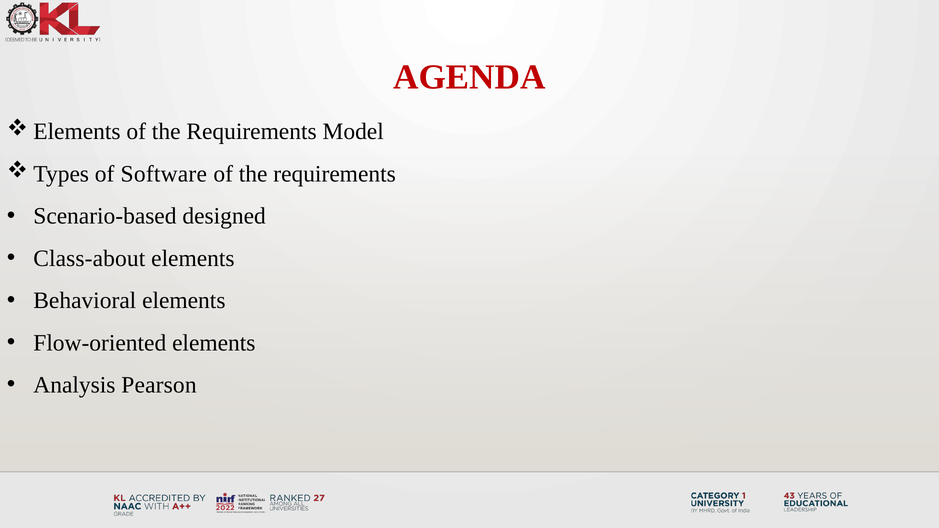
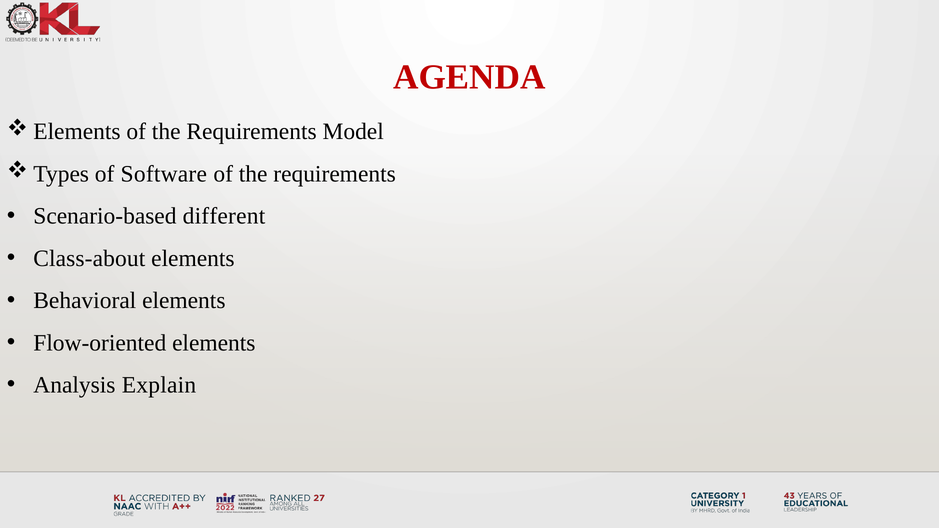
designed: designed -> different
Pearson: Pearson -> Explain
